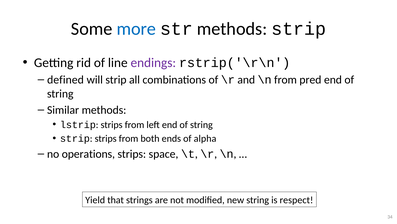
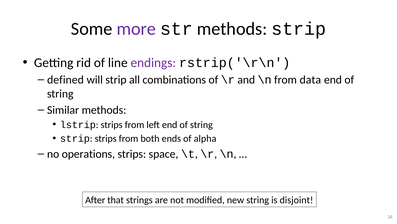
more colour: blue -> purple
pred: pred -> data
Yield: Yield -> After
respect: respect -> disjoint
